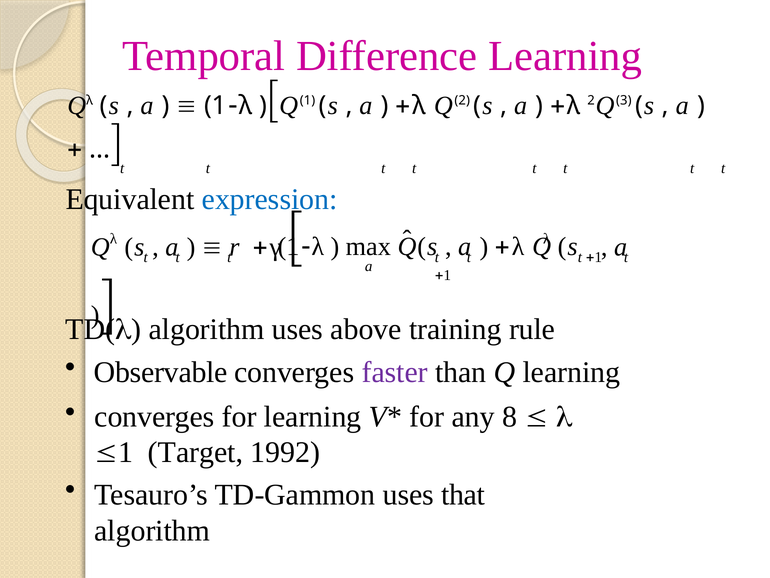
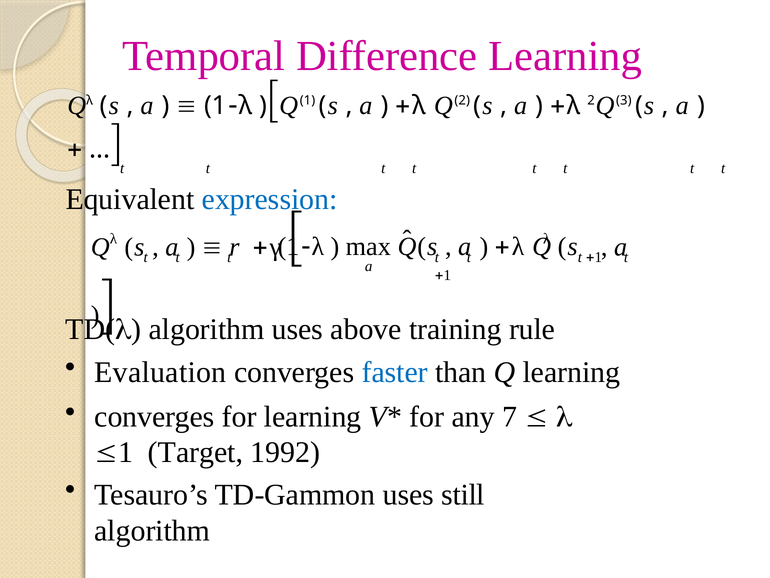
Observable: Observable -> Evaluation
faster colour: purple -> blue
8: 8 -> 7
that: that -> still
